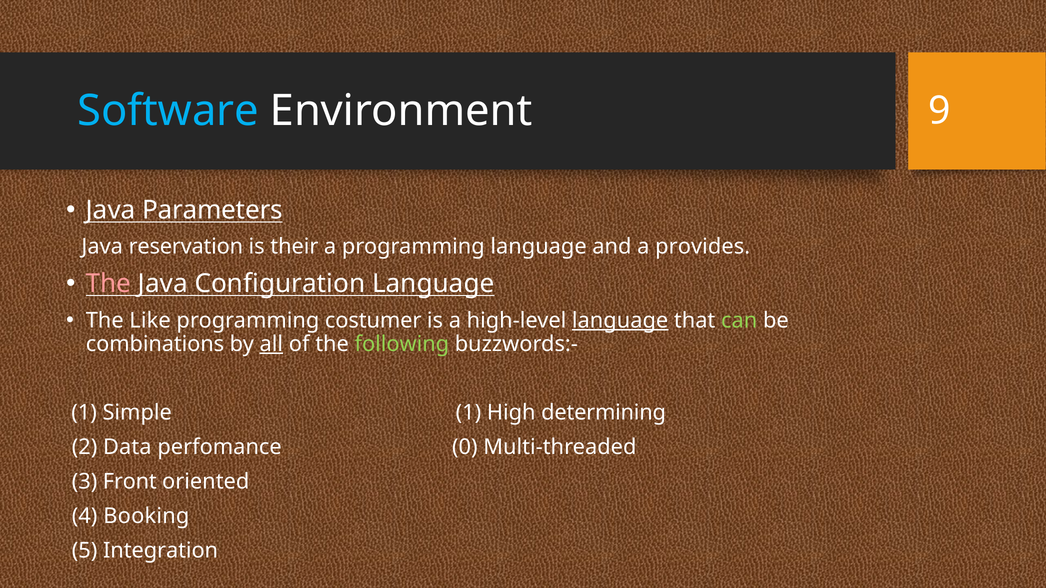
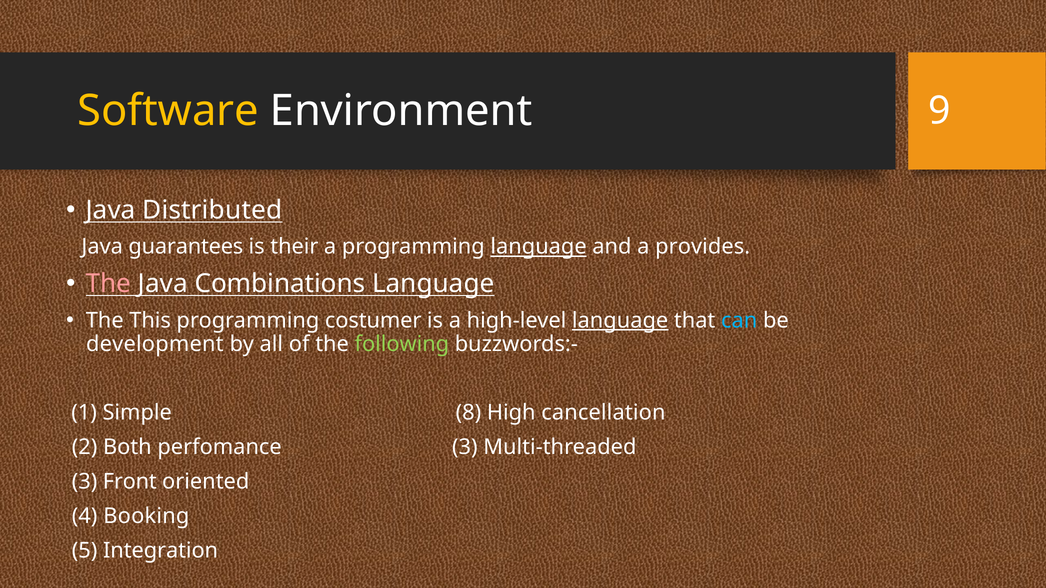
Software colour: light blue -> yellow
Parameters: Parameters -> Distributed
reservation: reservation -> guarantees
language at (539, 247) underline: none -> present
Configuration: Configuration -> Combinations
Like: Like -> This
can colour: light green -> light blue
combinations: combinations -> development
all underline: present -> none
Simple 1: 1 -> 8
determining: determining -> cancellation
Data: Data -> Both
perfomance 0: 0 -> 3
